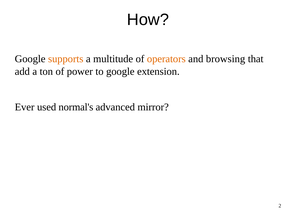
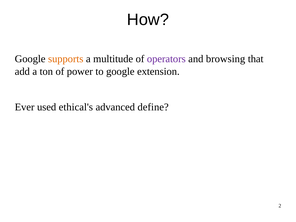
operators colour: orange -> purple
normal's: normal's -> ethical's
mirror: mirror -> define
